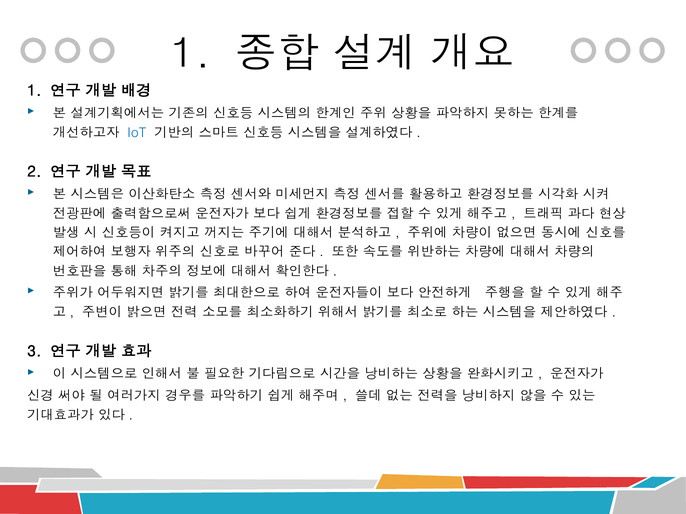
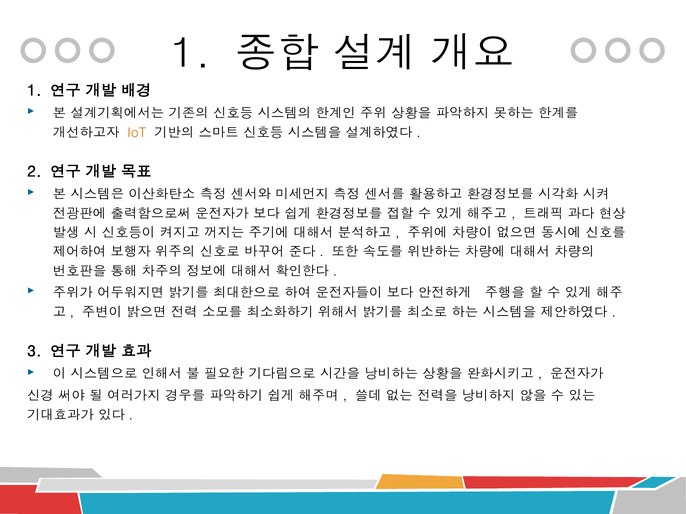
IoT colour: blue -> orange
